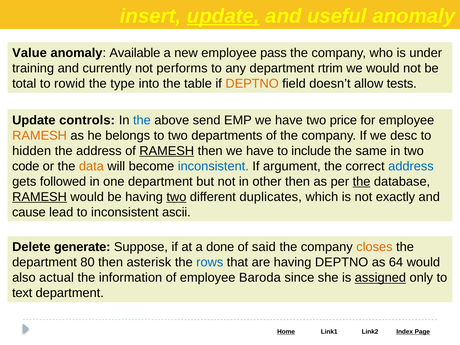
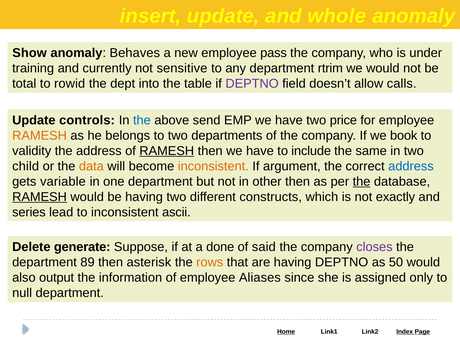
update at (223, 16) underline: present -> none
useful: useful -> whole
Value: Value -> Show
Available: Available -> Behaves
performs: performs -> sensitive
type: type -> dept
DEPTNO at (252, 84) colour: orange -> purple
tests: tests -> calls
desc: desc -> book
hidden: hidden -> validity
code: code -> child
inconsistent at (213, 166) colour: blue -> orange
followed: followed -> variable
two at (176, 197) underline: present -> none
duplicates: duplicates -> constructs
cause: cause -> series
closes colour: orange -> purple
80: 80 -> 89
rows colour: blue -> orange
64: 64 -> 50
actual: actual -> output
Baroda: Baroda -> Aliases
assigned underline: present -> none
text: text -> null
